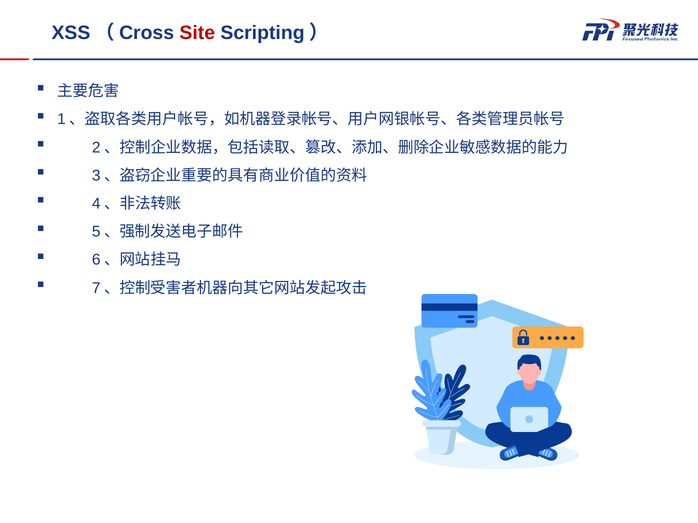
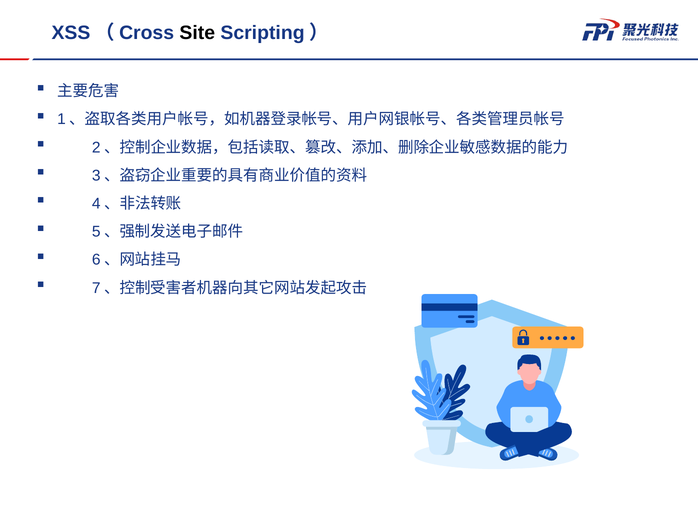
Site colour: red -> black
